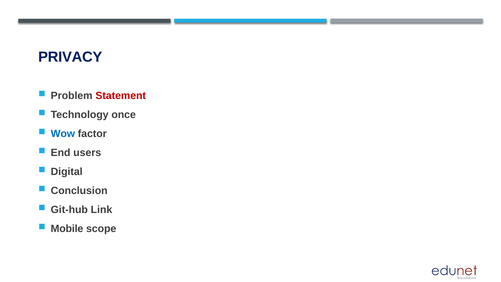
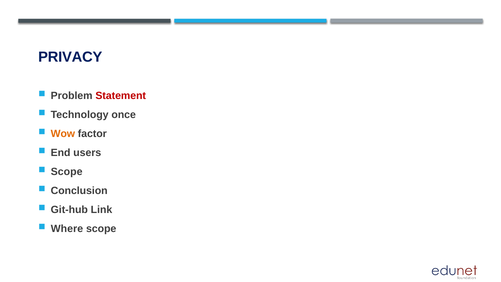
Wow colour: blue -> orange
Digital at (67, 172): Digital -> Scope
Mobile: Mobile -> Where
